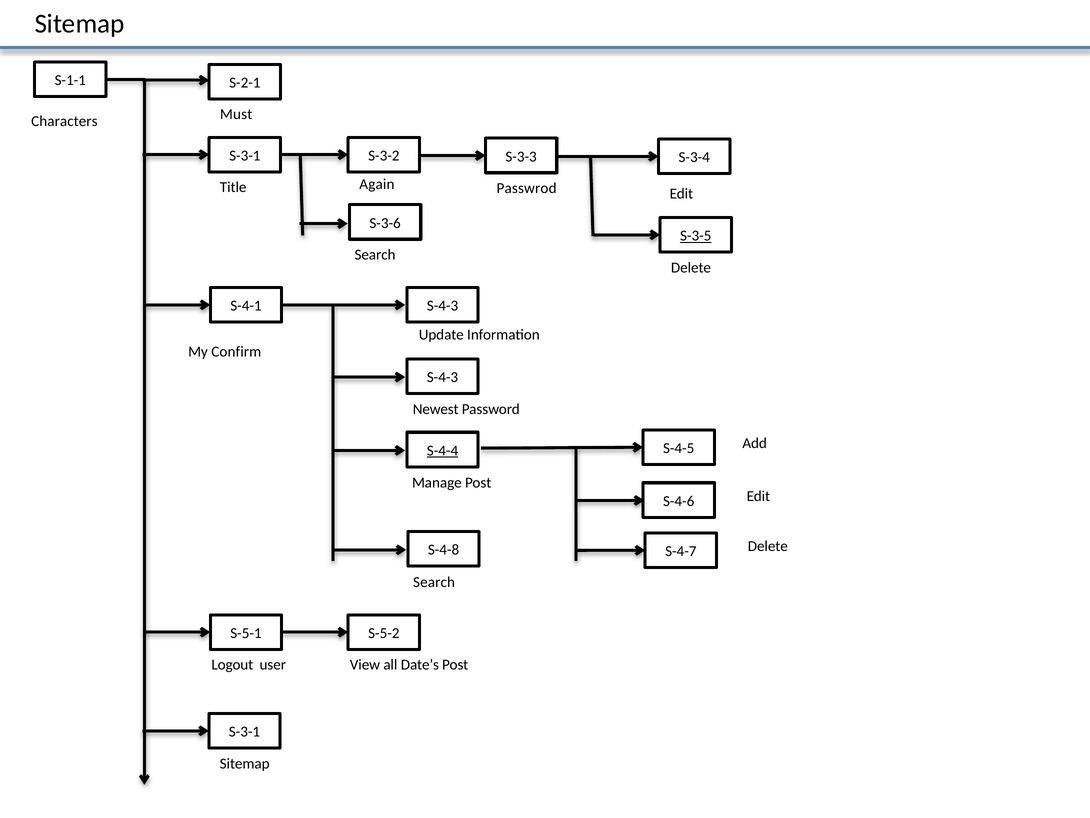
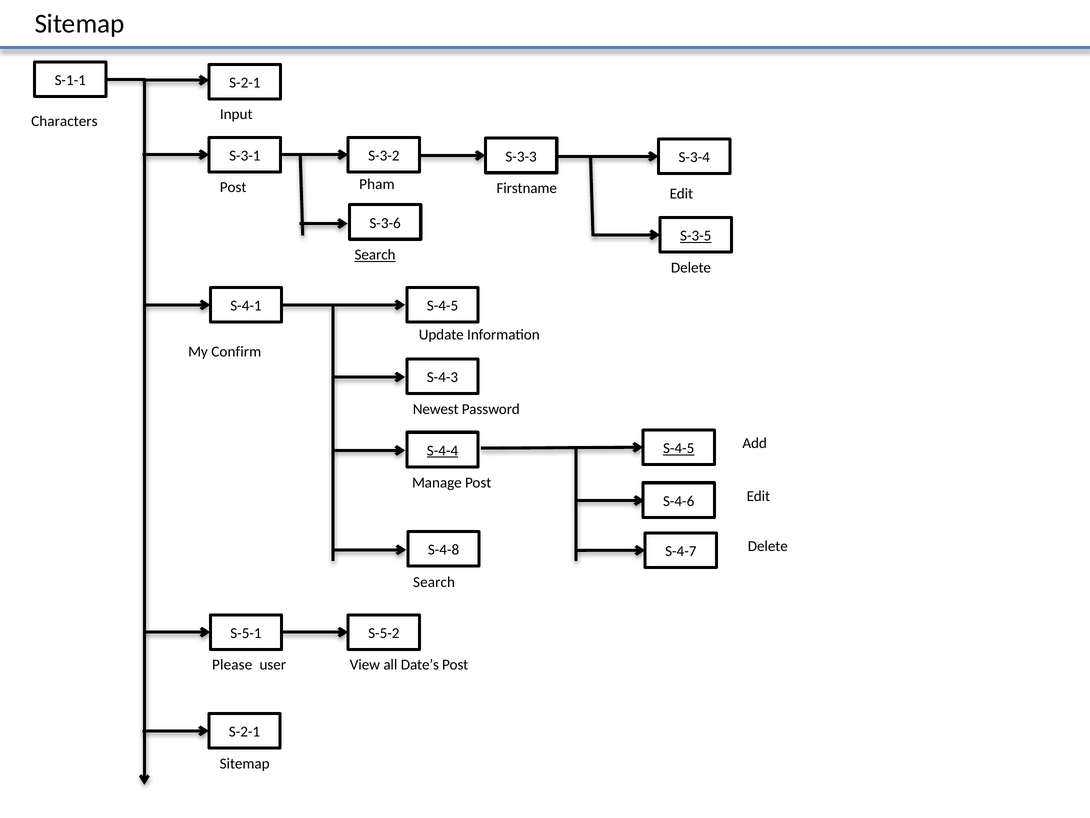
Must: Must -> Input
Again: Again -> Pham
Title at (233, 187): Title -> Post
Passwrod: Passwrod -> Firstname
Search at (375, 255) underline: none -> present
S-4-3 at (443, 306): S-4-3 -> S-4-5
S-4-5 at (679, 448) underline: none -> present
Logout: Logout -> Please
S-3-1 at (244, 731): S-3-1 -> S-2-1
